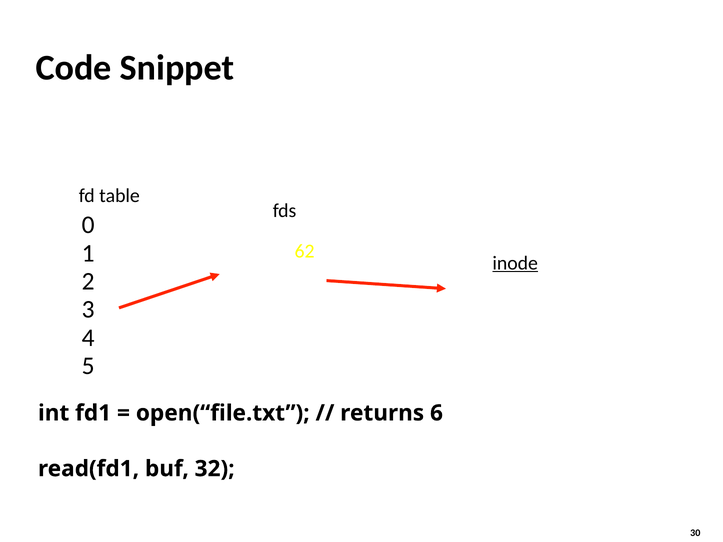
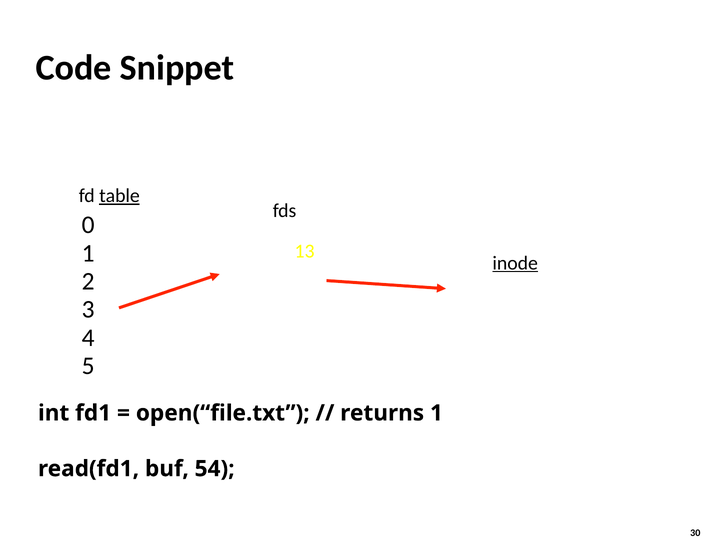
table underline: none -> present
62: 62 -> 13
returns 6: 6 -> 1
32: 32 -> 54
